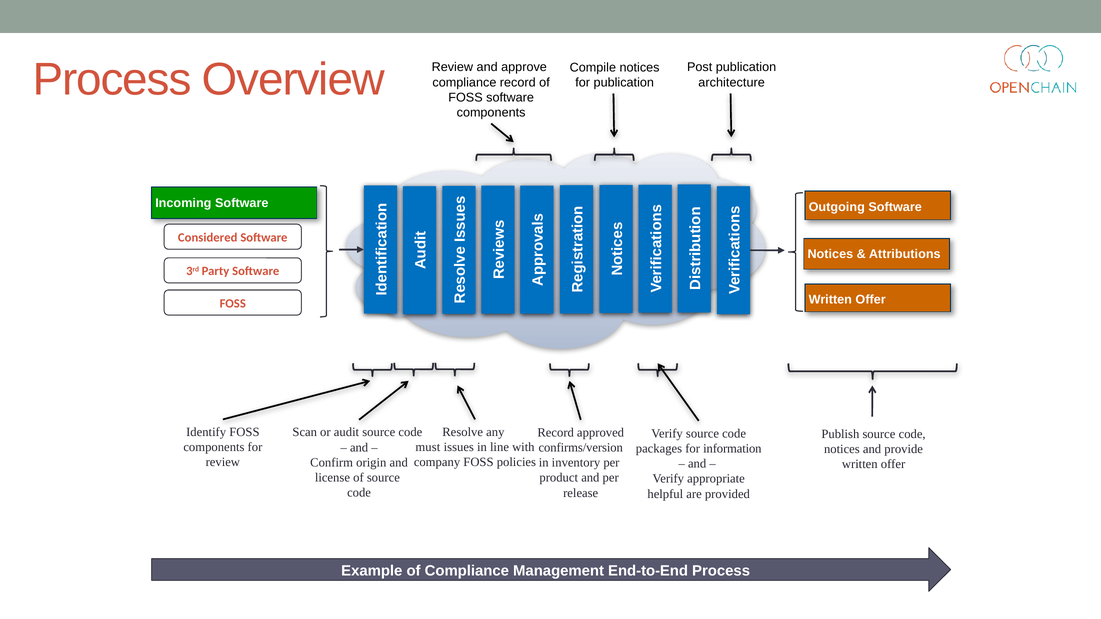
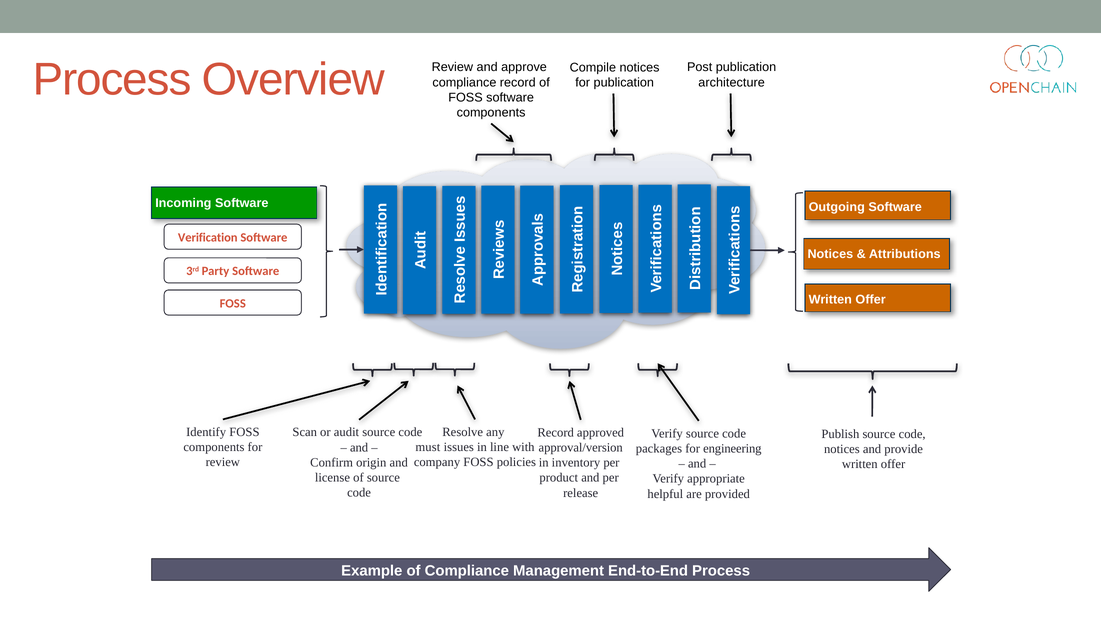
Considered: Considered -> Verification
confirms/version: confirms/version -> approval/version
information: information -> engineering
